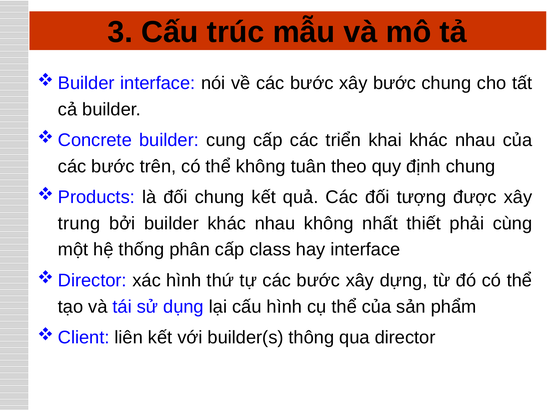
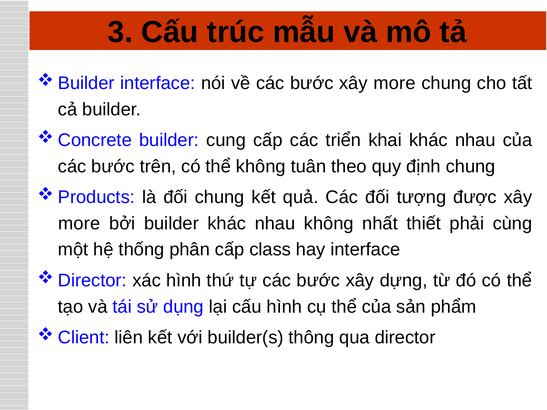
bước xây bước: bước -> more
trung at (79, 224): trung -> more
